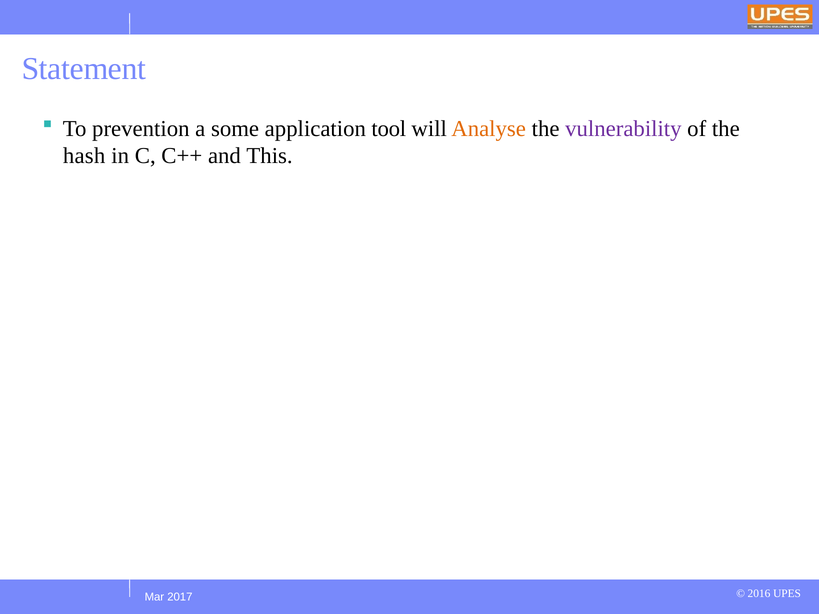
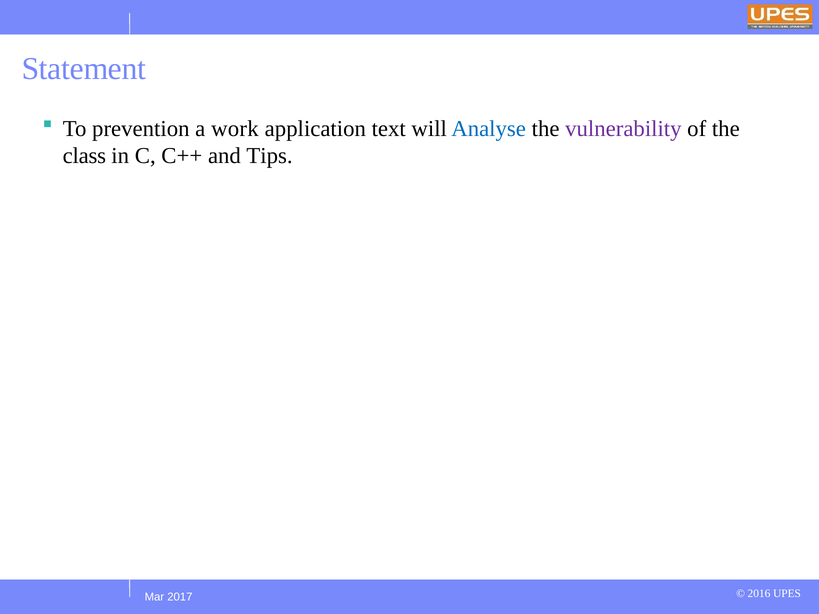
some: some -> work
tool: tool -> text
Analyse colour: orange -> blue
hash: hash -> class
This: This -> Tips
